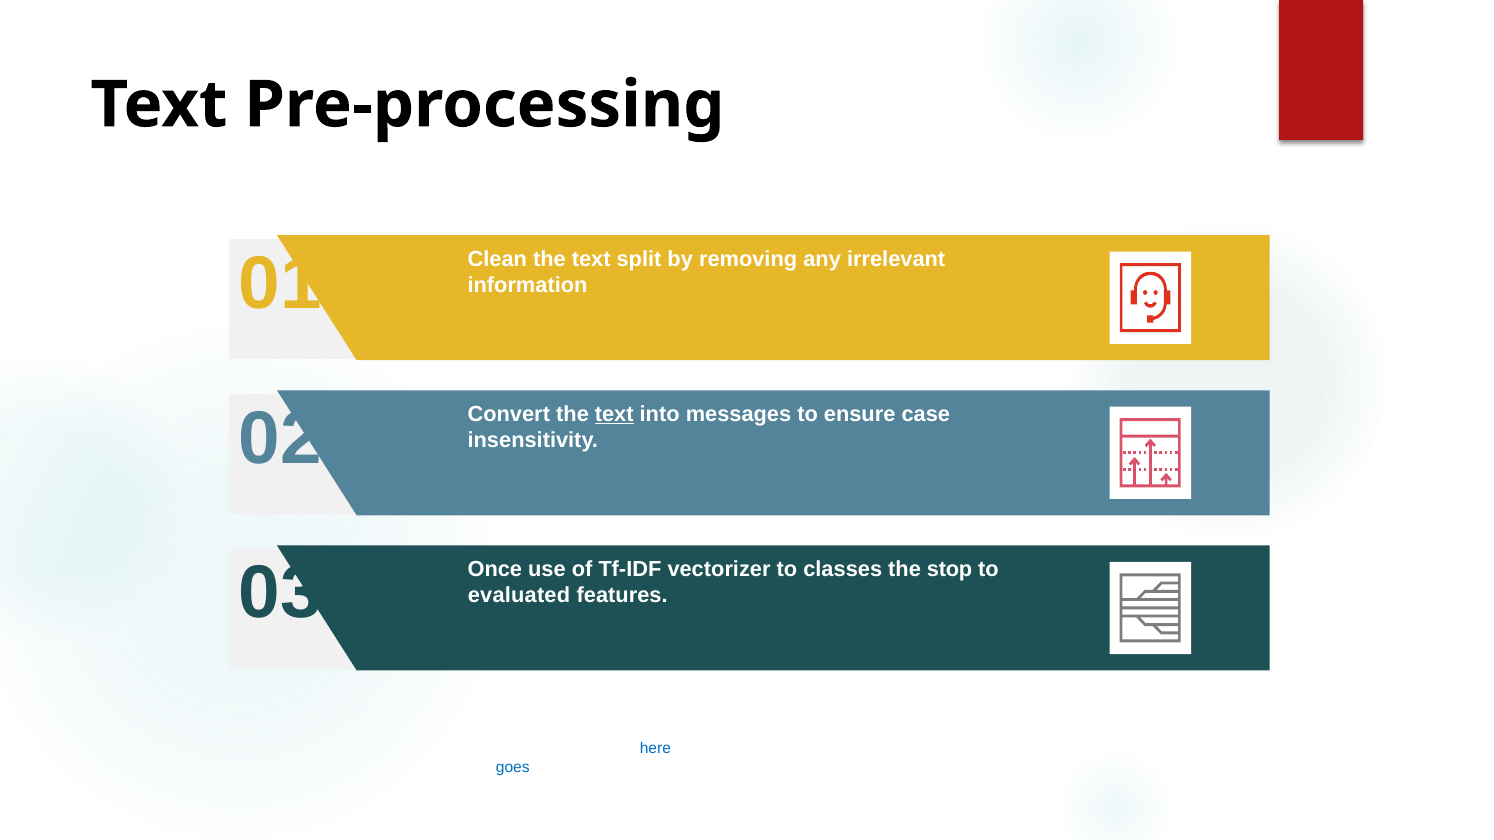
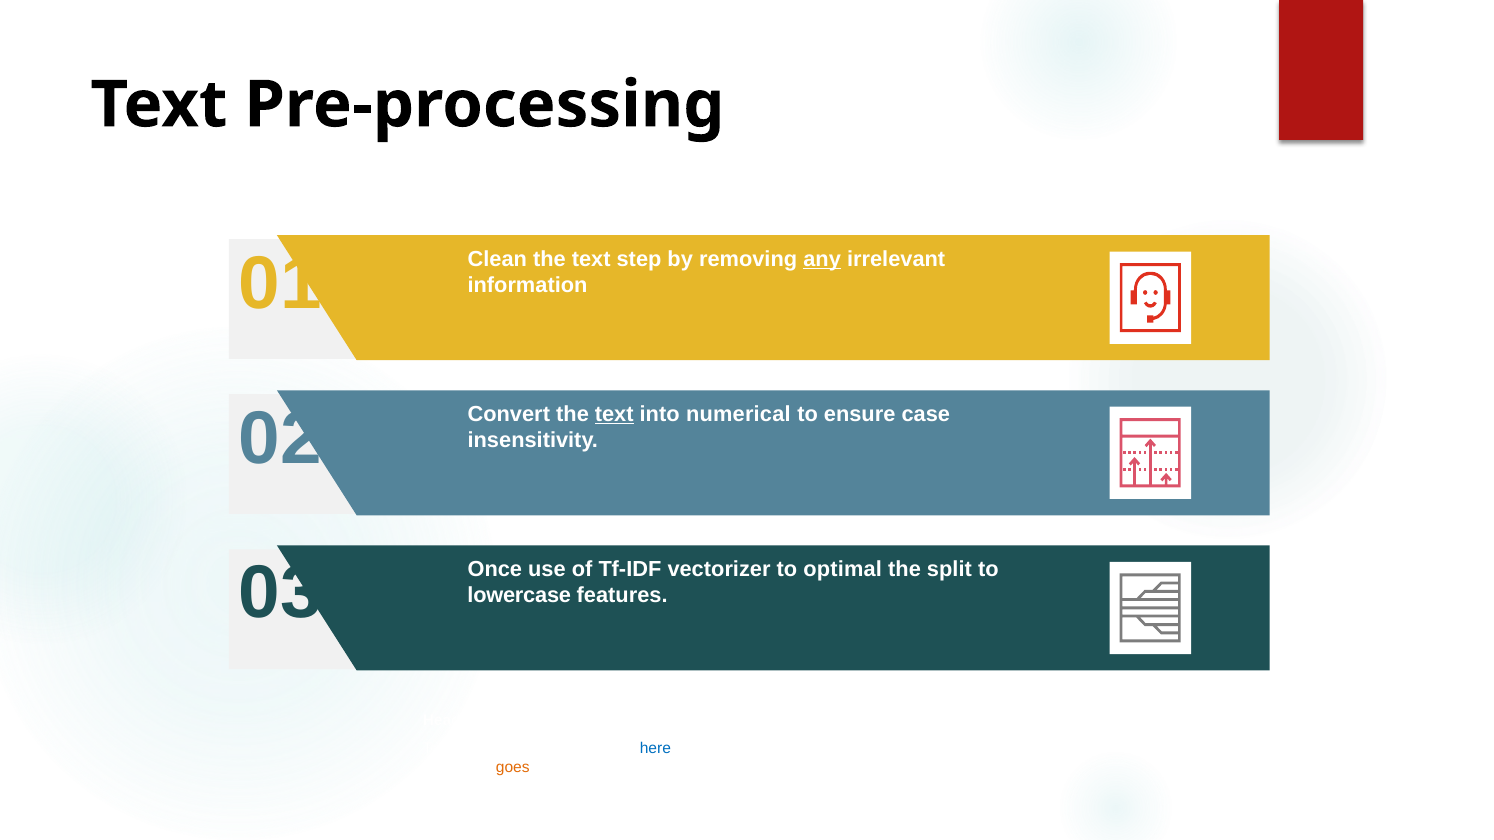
split: split -> step
any underline: none -> present
messages: messages -> numerical
classes: classes -> optimal
stop: stop -> split
evaluated: evaluated -> lowercase
goes at (513, 767) colour: blue -> orange
